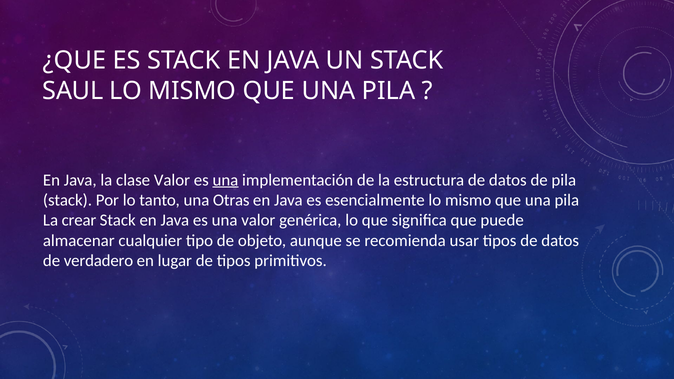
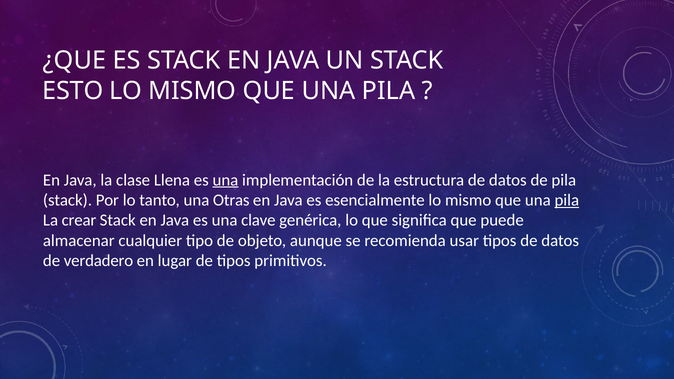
SAUL: SAUL -> ESTO
clase Valor: Valor -> Llena
pila at (567, 200) underline: none -> present
una valor: valor -> clave
